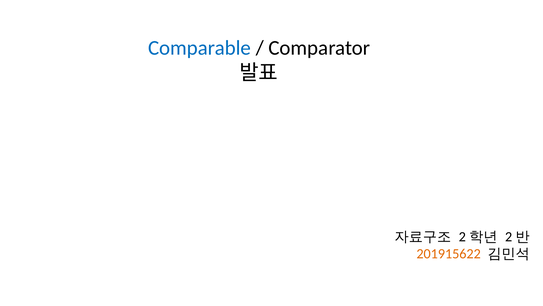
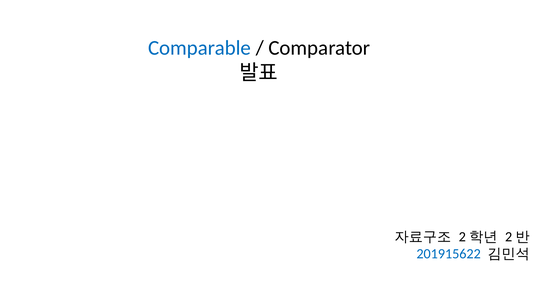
201915622 colour: orange -> blue
